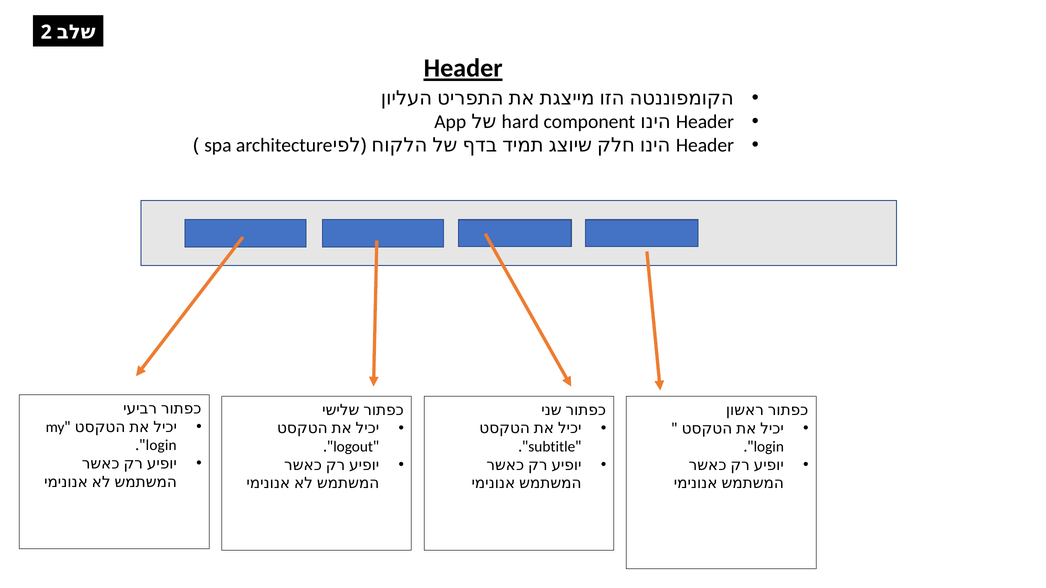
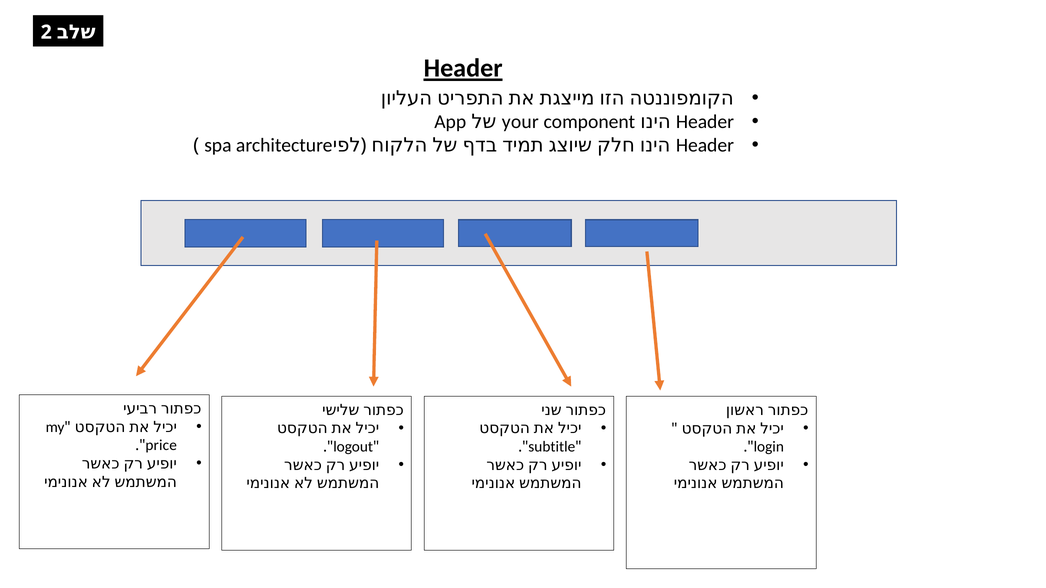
hard: hard -> your
login at (161, 446): login -> price
